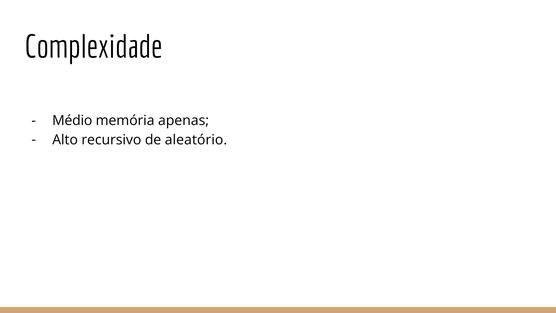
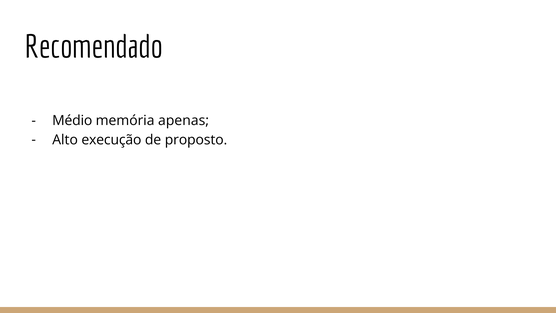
Complexidade: Complexidade -> Recomendado
recursivo: recursivo -> execução
aleatório: aleatório -> proposto
